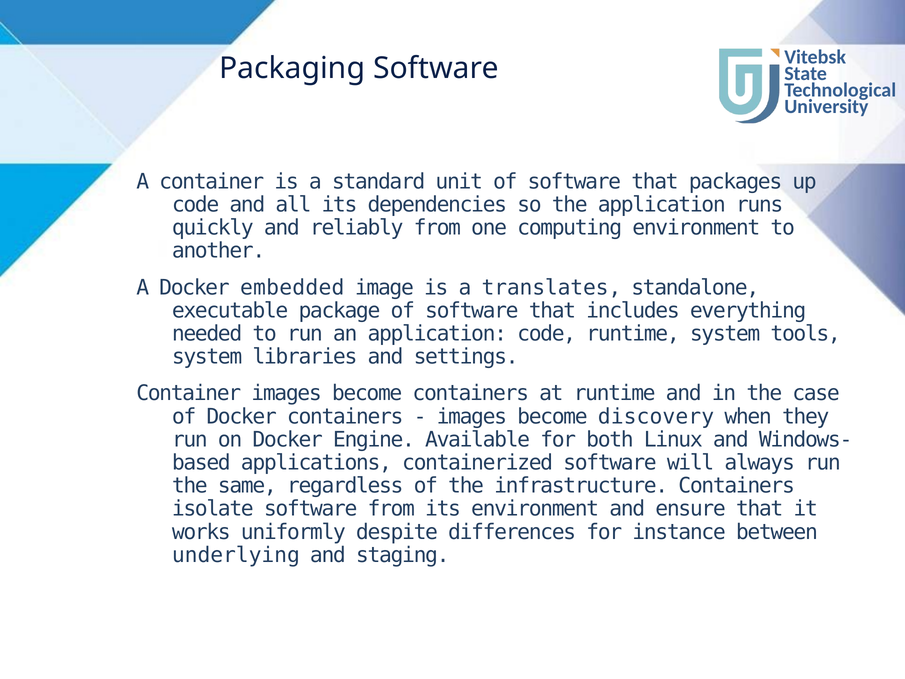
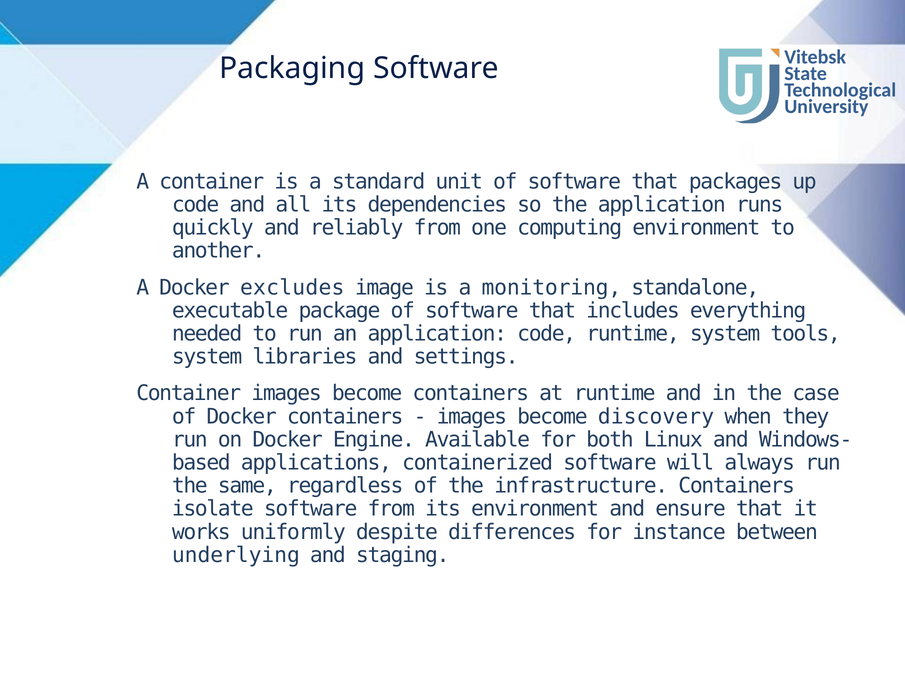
embedded: embedded -> excludes
translates: translates -> monitoring
